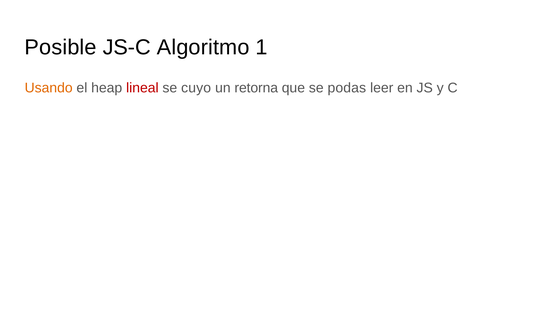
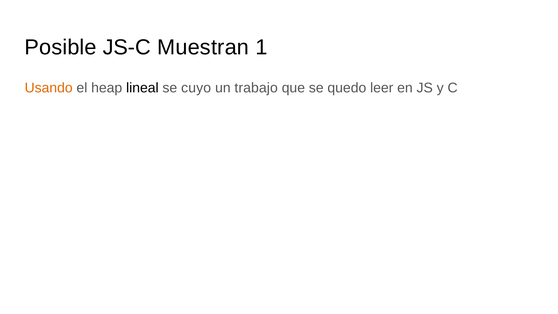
Algoritmo: Algoritmo -> Muestran
lineal colour: red -> black
retorna: retorna -> trabajo
podas: podas -> quedo
